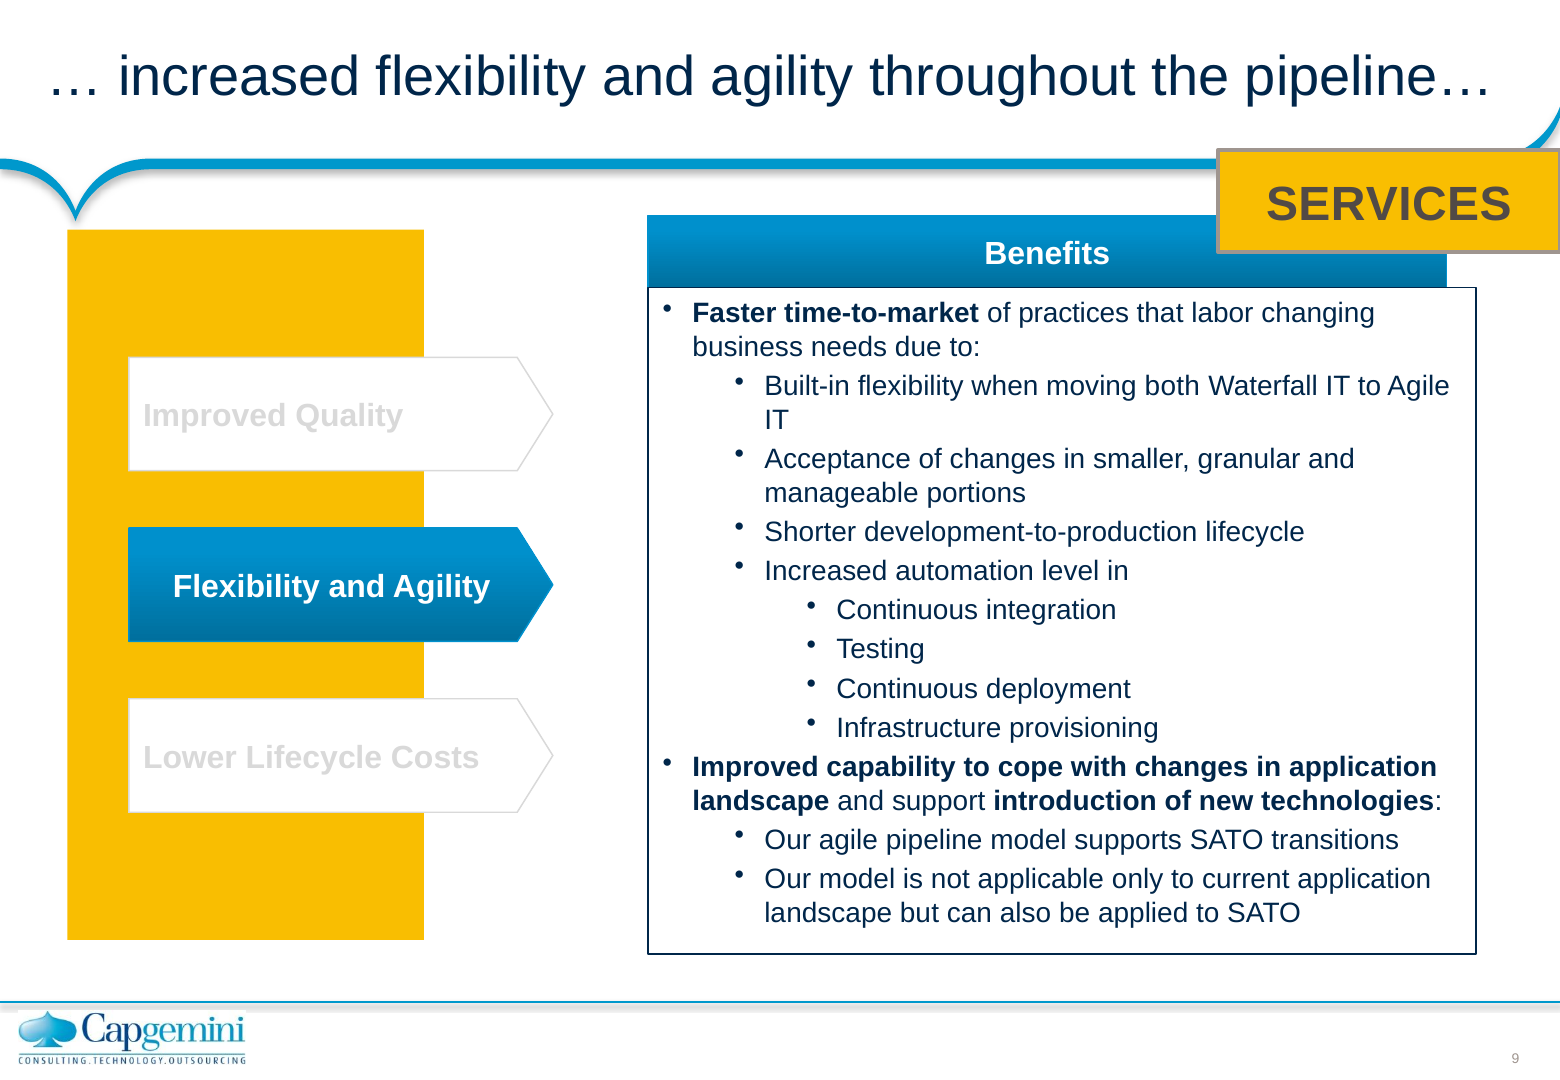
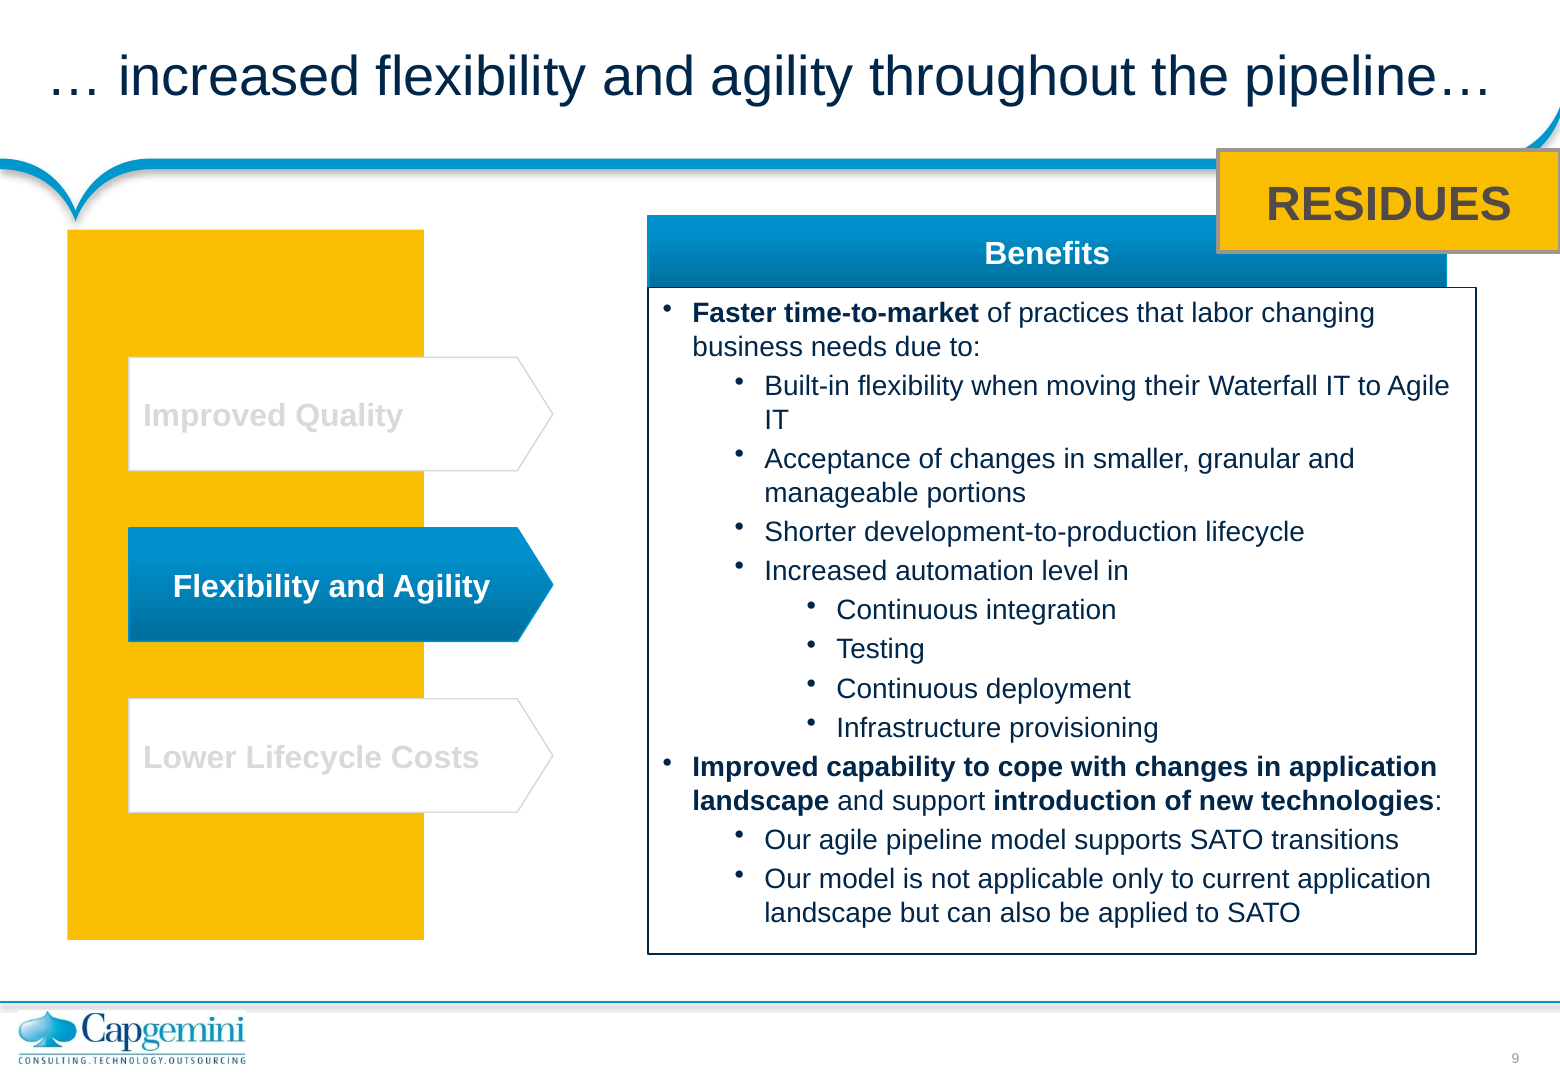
SERVICES: SERVICES -> RESIDUES
both: both -> their
